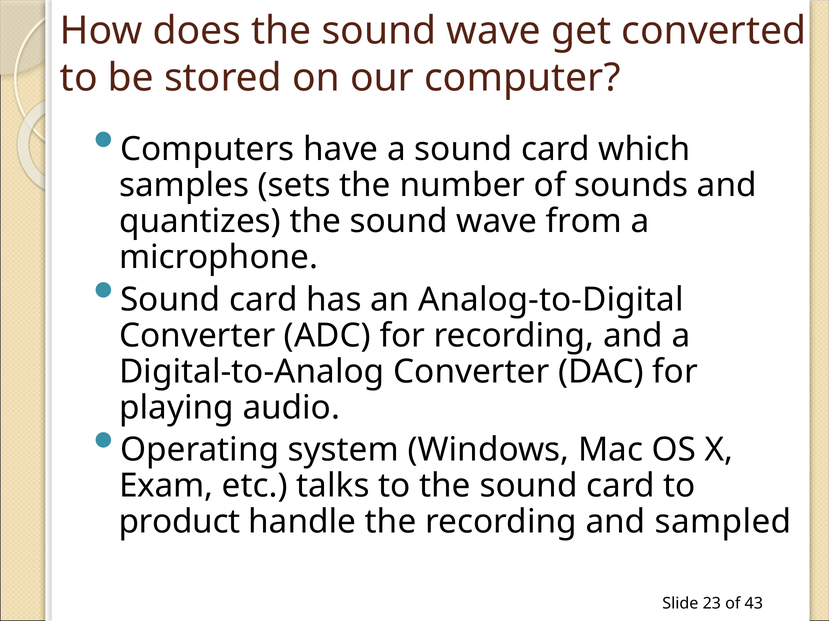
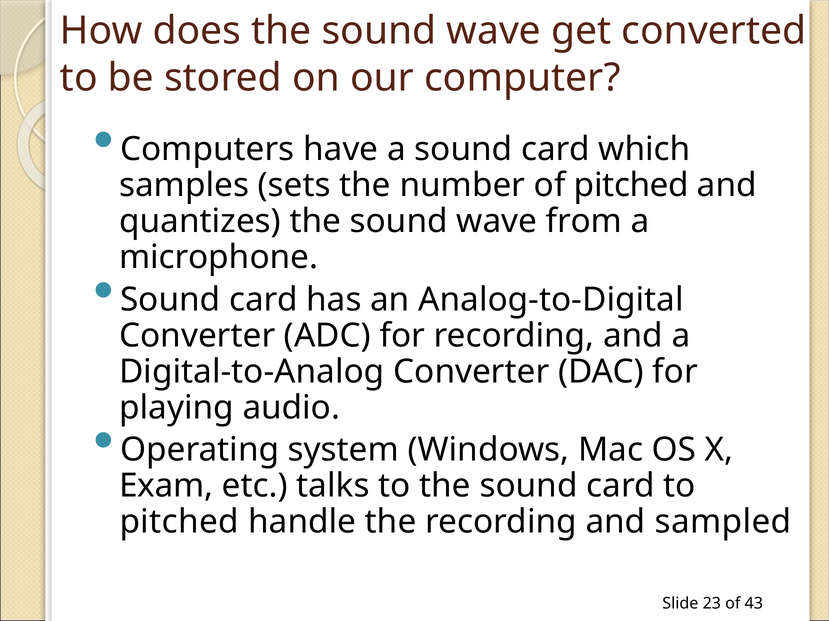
of sounds: sounds -> pitched
product at (180, 523): product -> pitched
